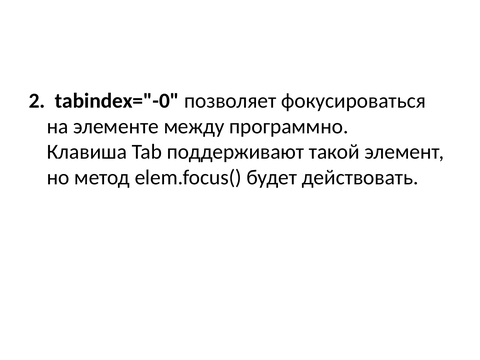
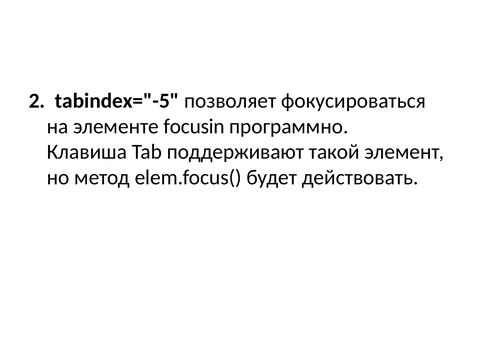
tabindex="-0: tabindex="-0 -> tabindex="-5
между: между -> focusin
